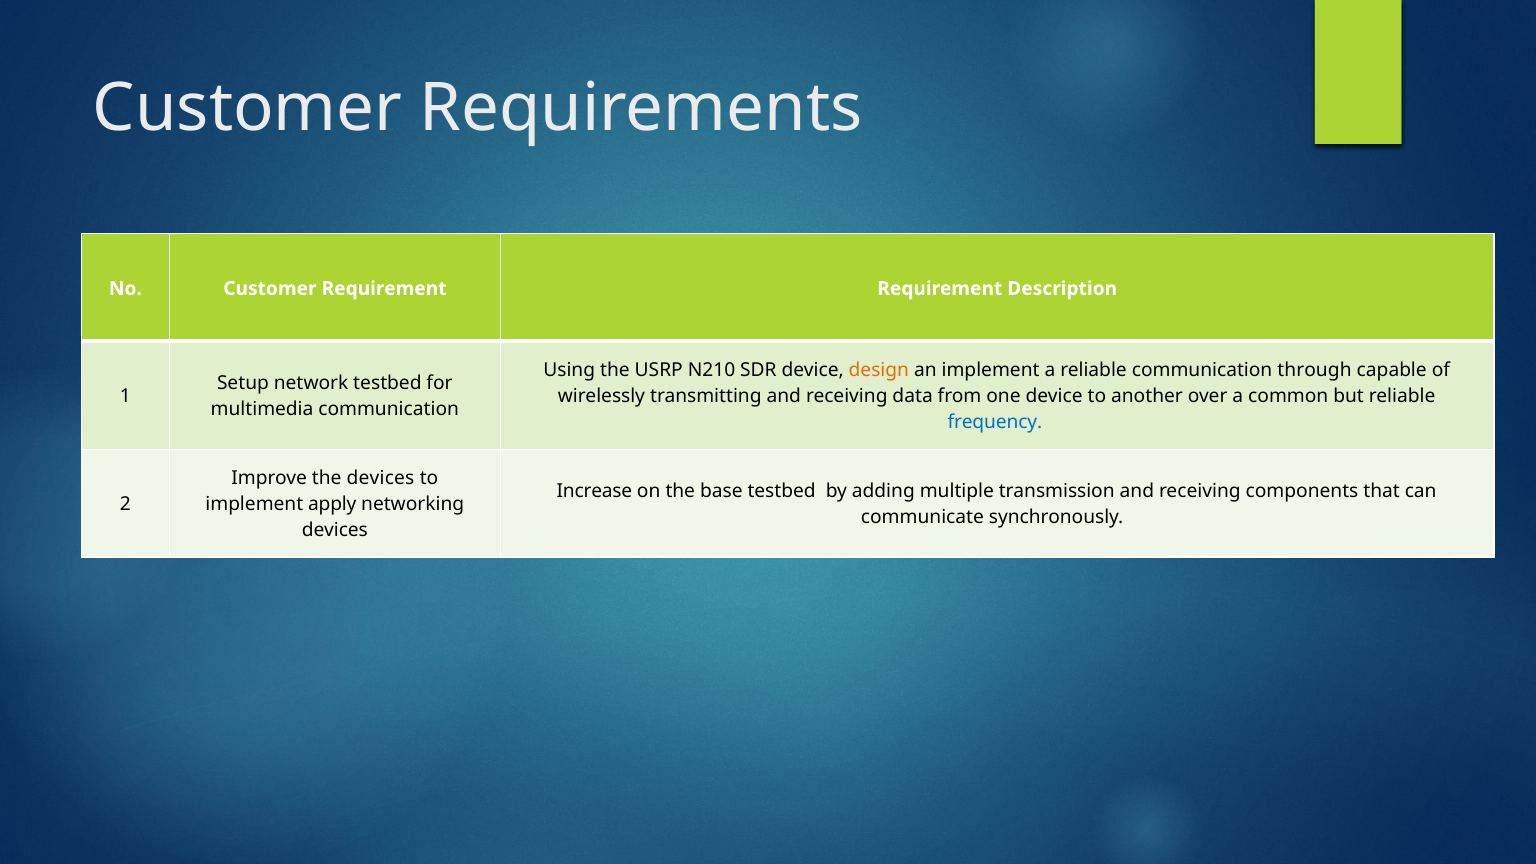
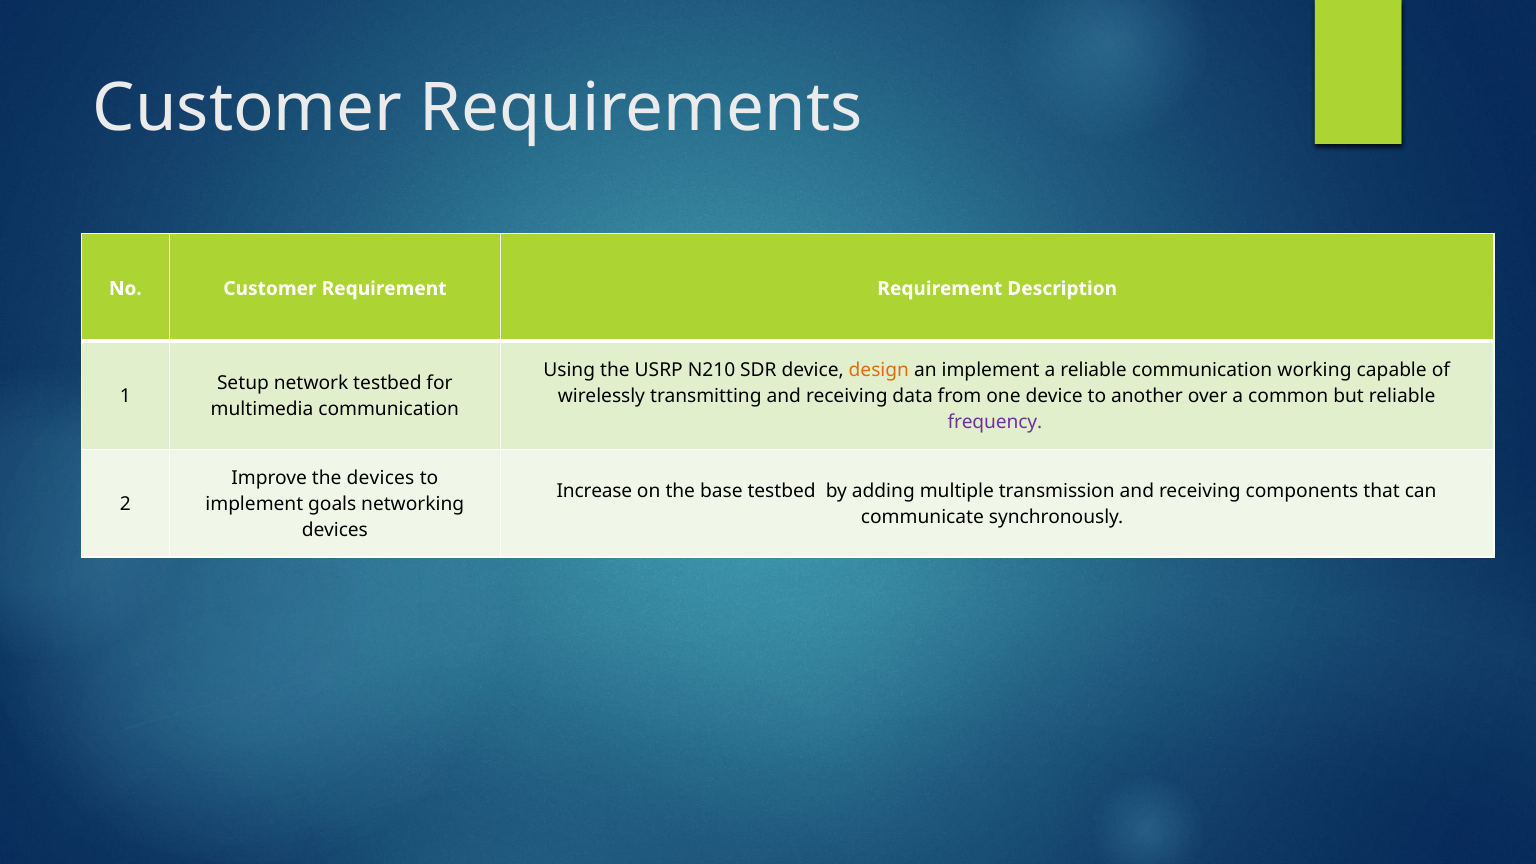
through: through -> working
frequency colour: blue -> purple
apply: apply -> goals
